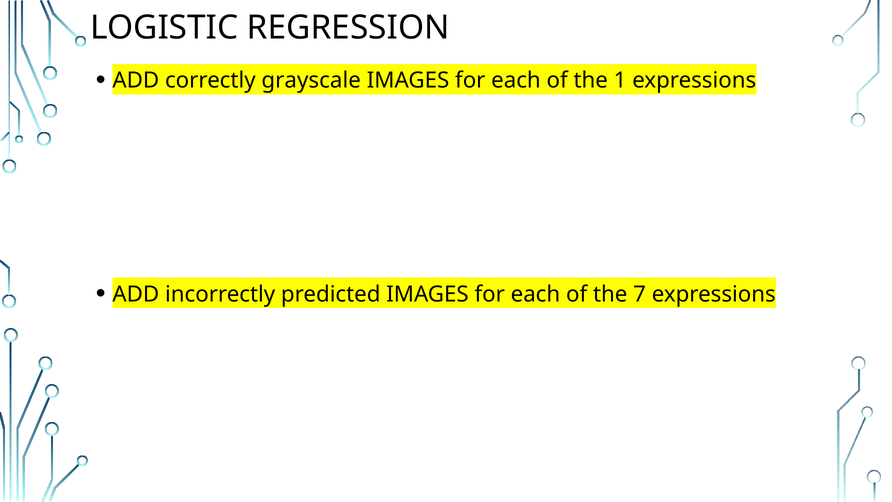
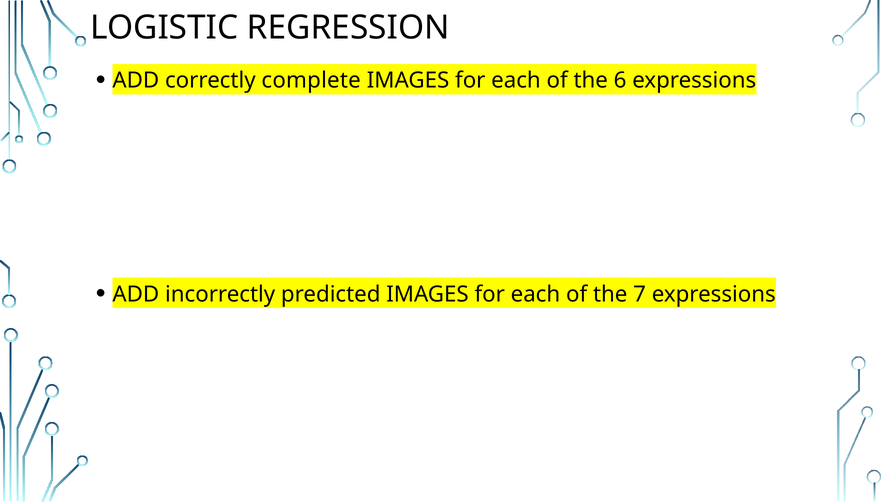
grayscale: grayscale -> complete
1: 1 -> 6
